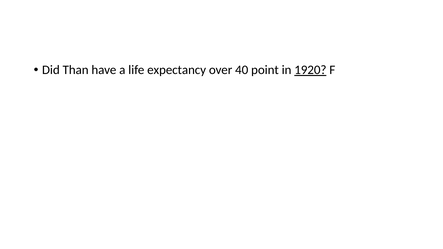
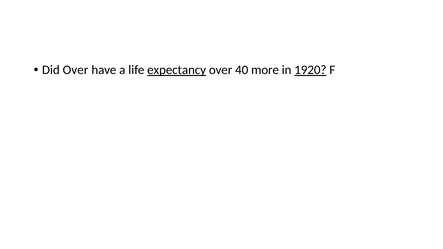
Did Than: Than -> Over
expectancy underline: none -> present
point: point -> more
